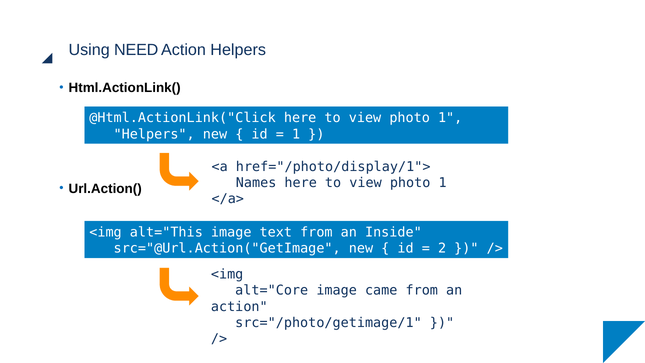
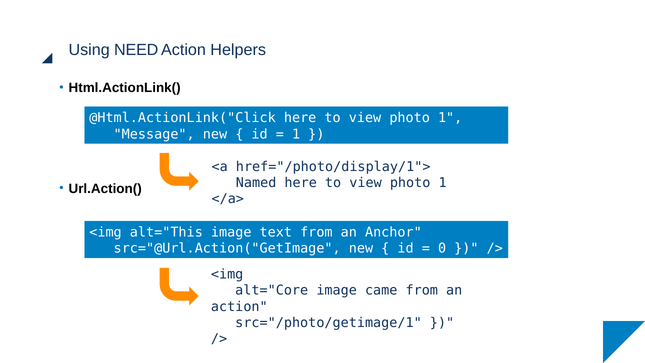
Helpers at (154, 134): Helpers -> Message
Names: Names -> Named
Inside: Inside -> Anchor
2: 2 -> 0
